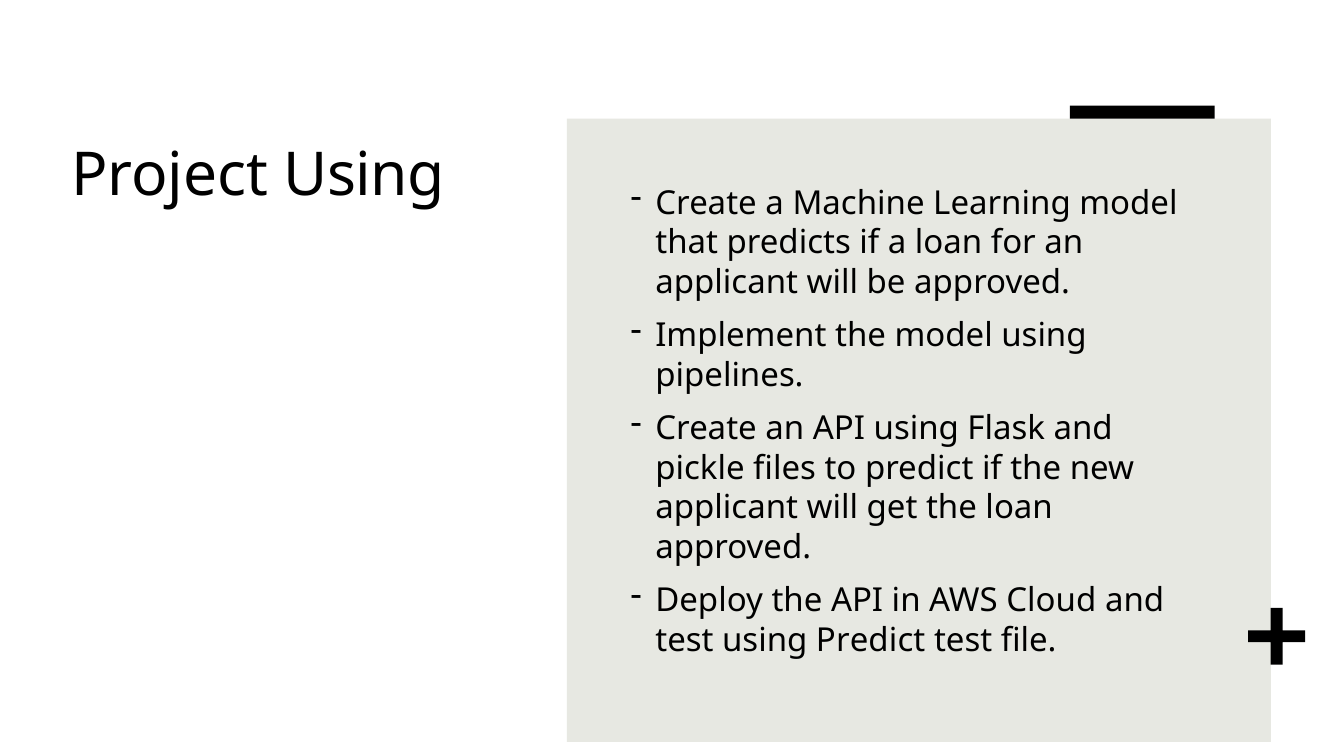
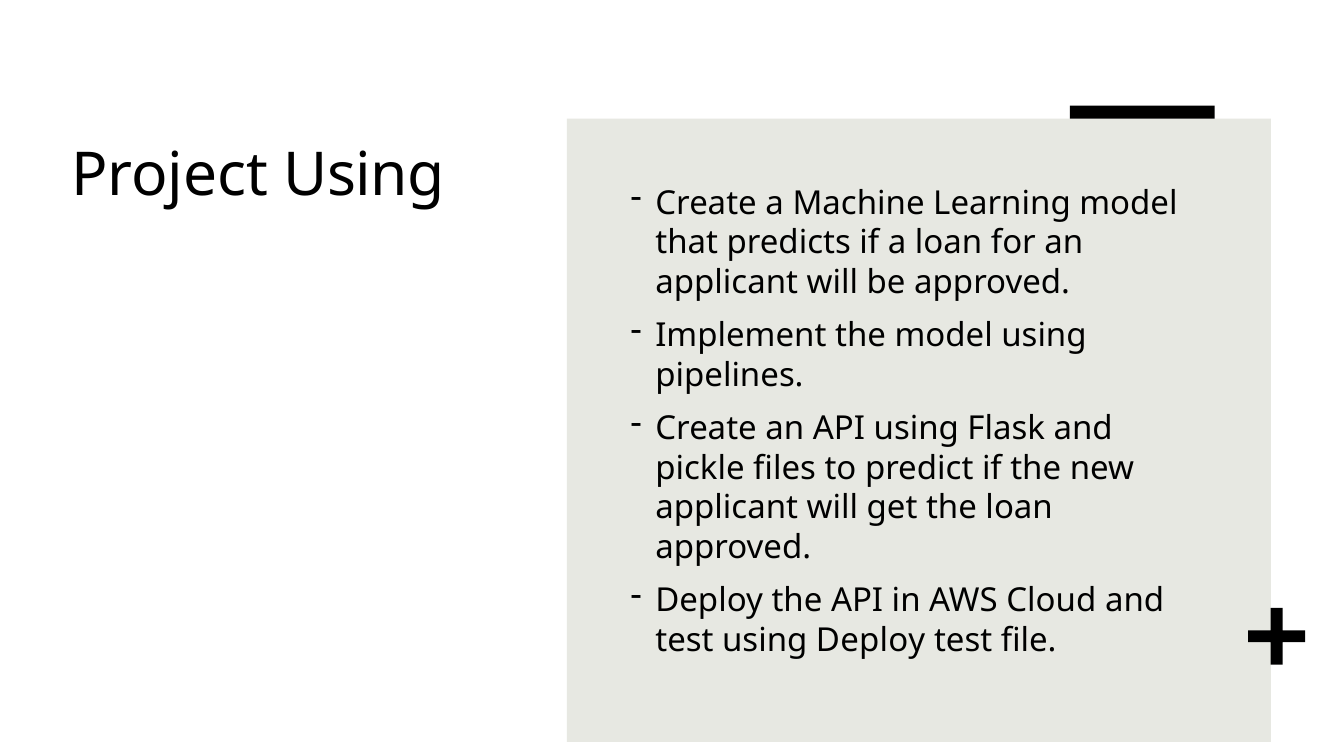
using Predict: Predict -> Deploy
